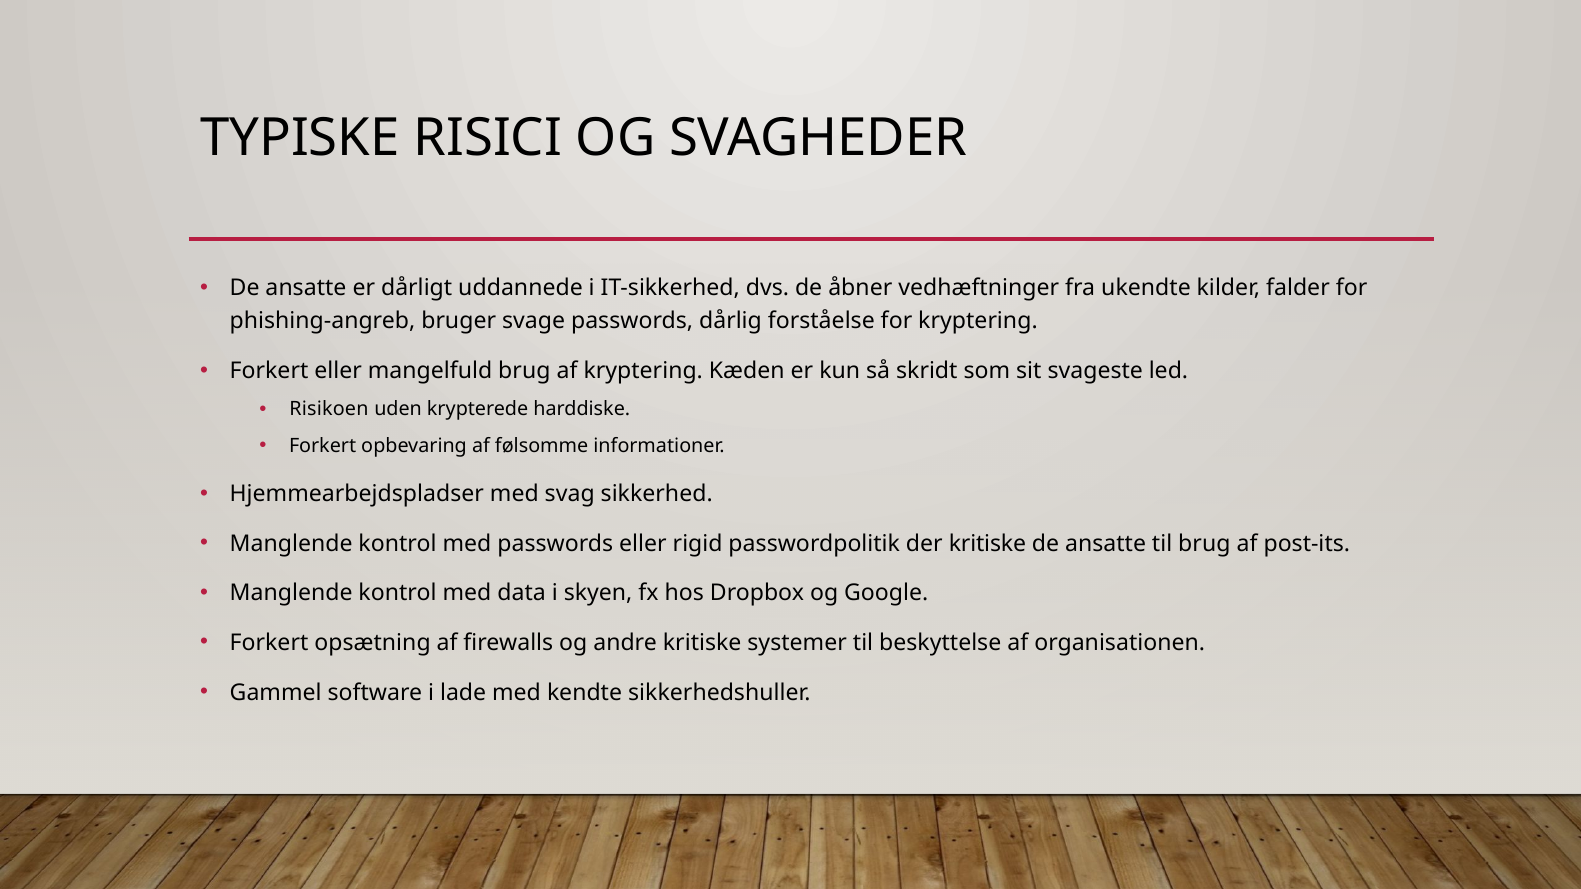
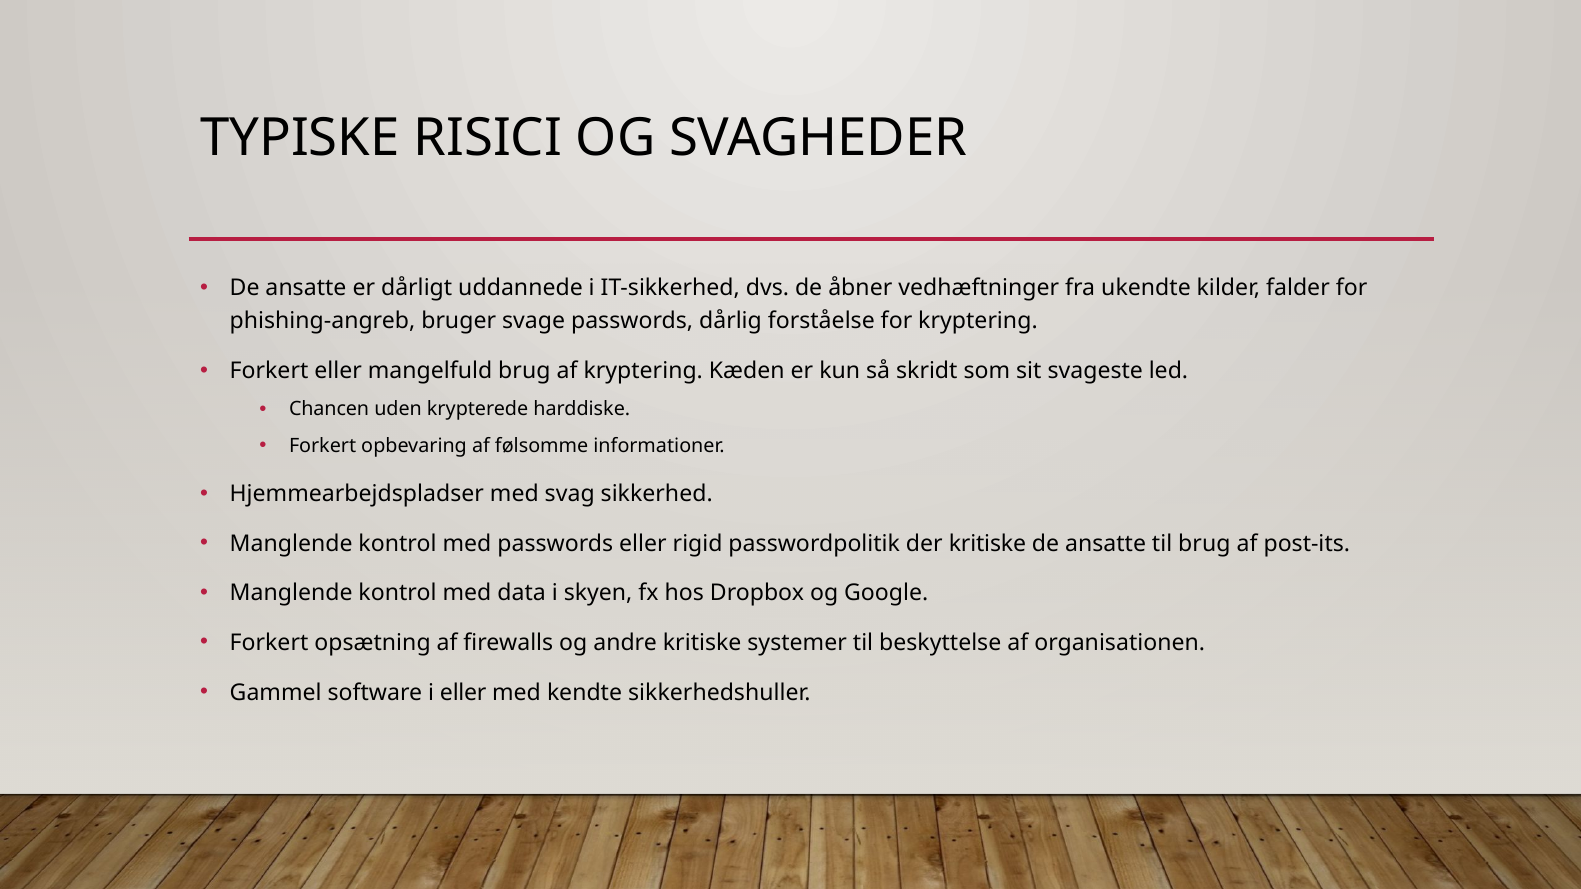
Risikoen: Risikoen -> Chancen
i lade: lade -> eller
